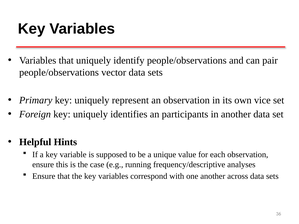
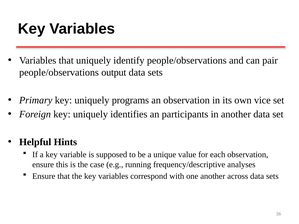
vector: vector -> output
represent: represent -> programs
